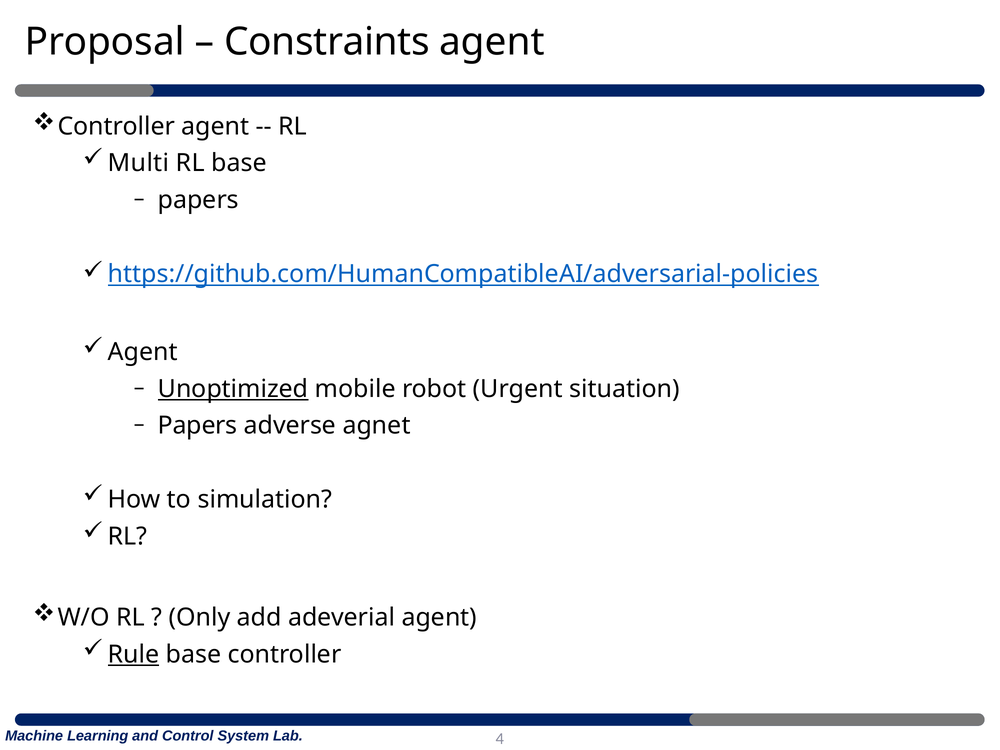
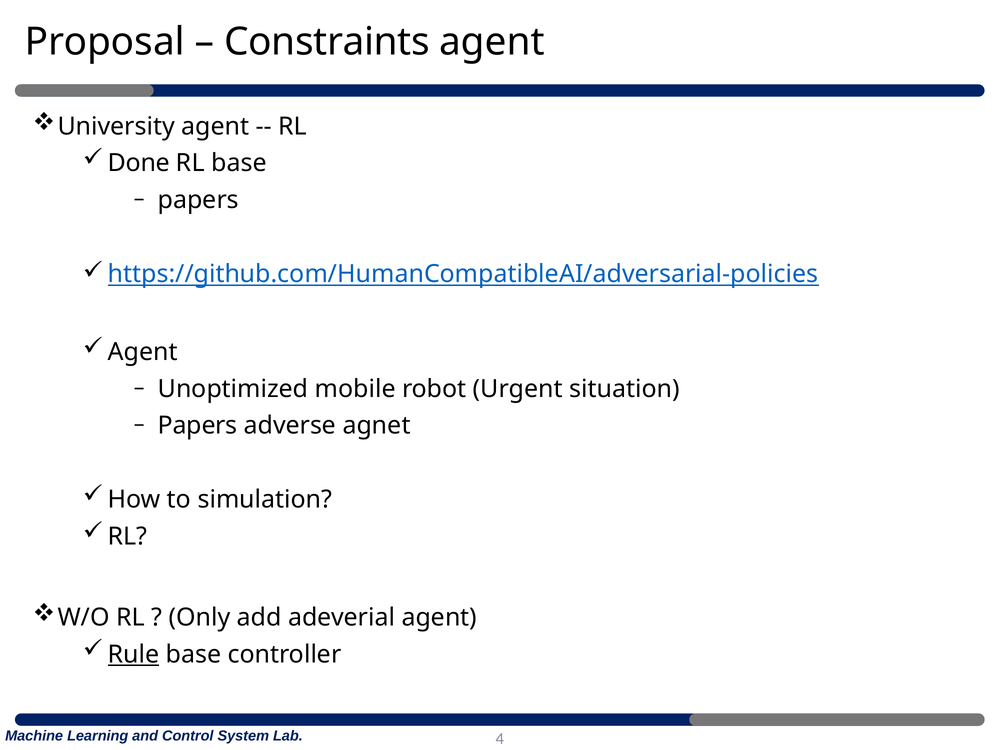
Controller at (116, 126): Controller -> University
Multi: Multi -> Done
Unoptimized underline: present -> none
